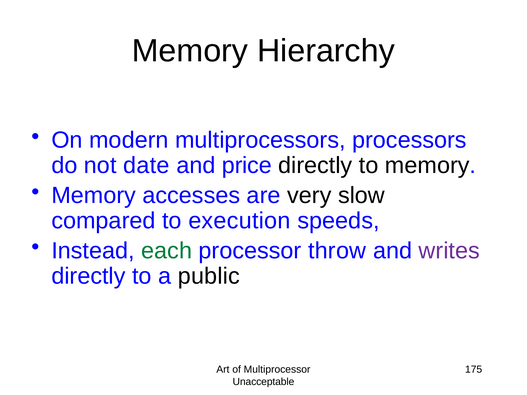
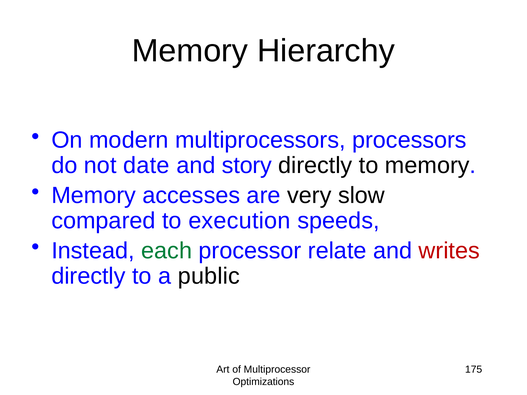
price: price -> story
throw: throw -> relate
writes colour: purple -> red
Unacceptable: Unacceptable -> Optimizations
